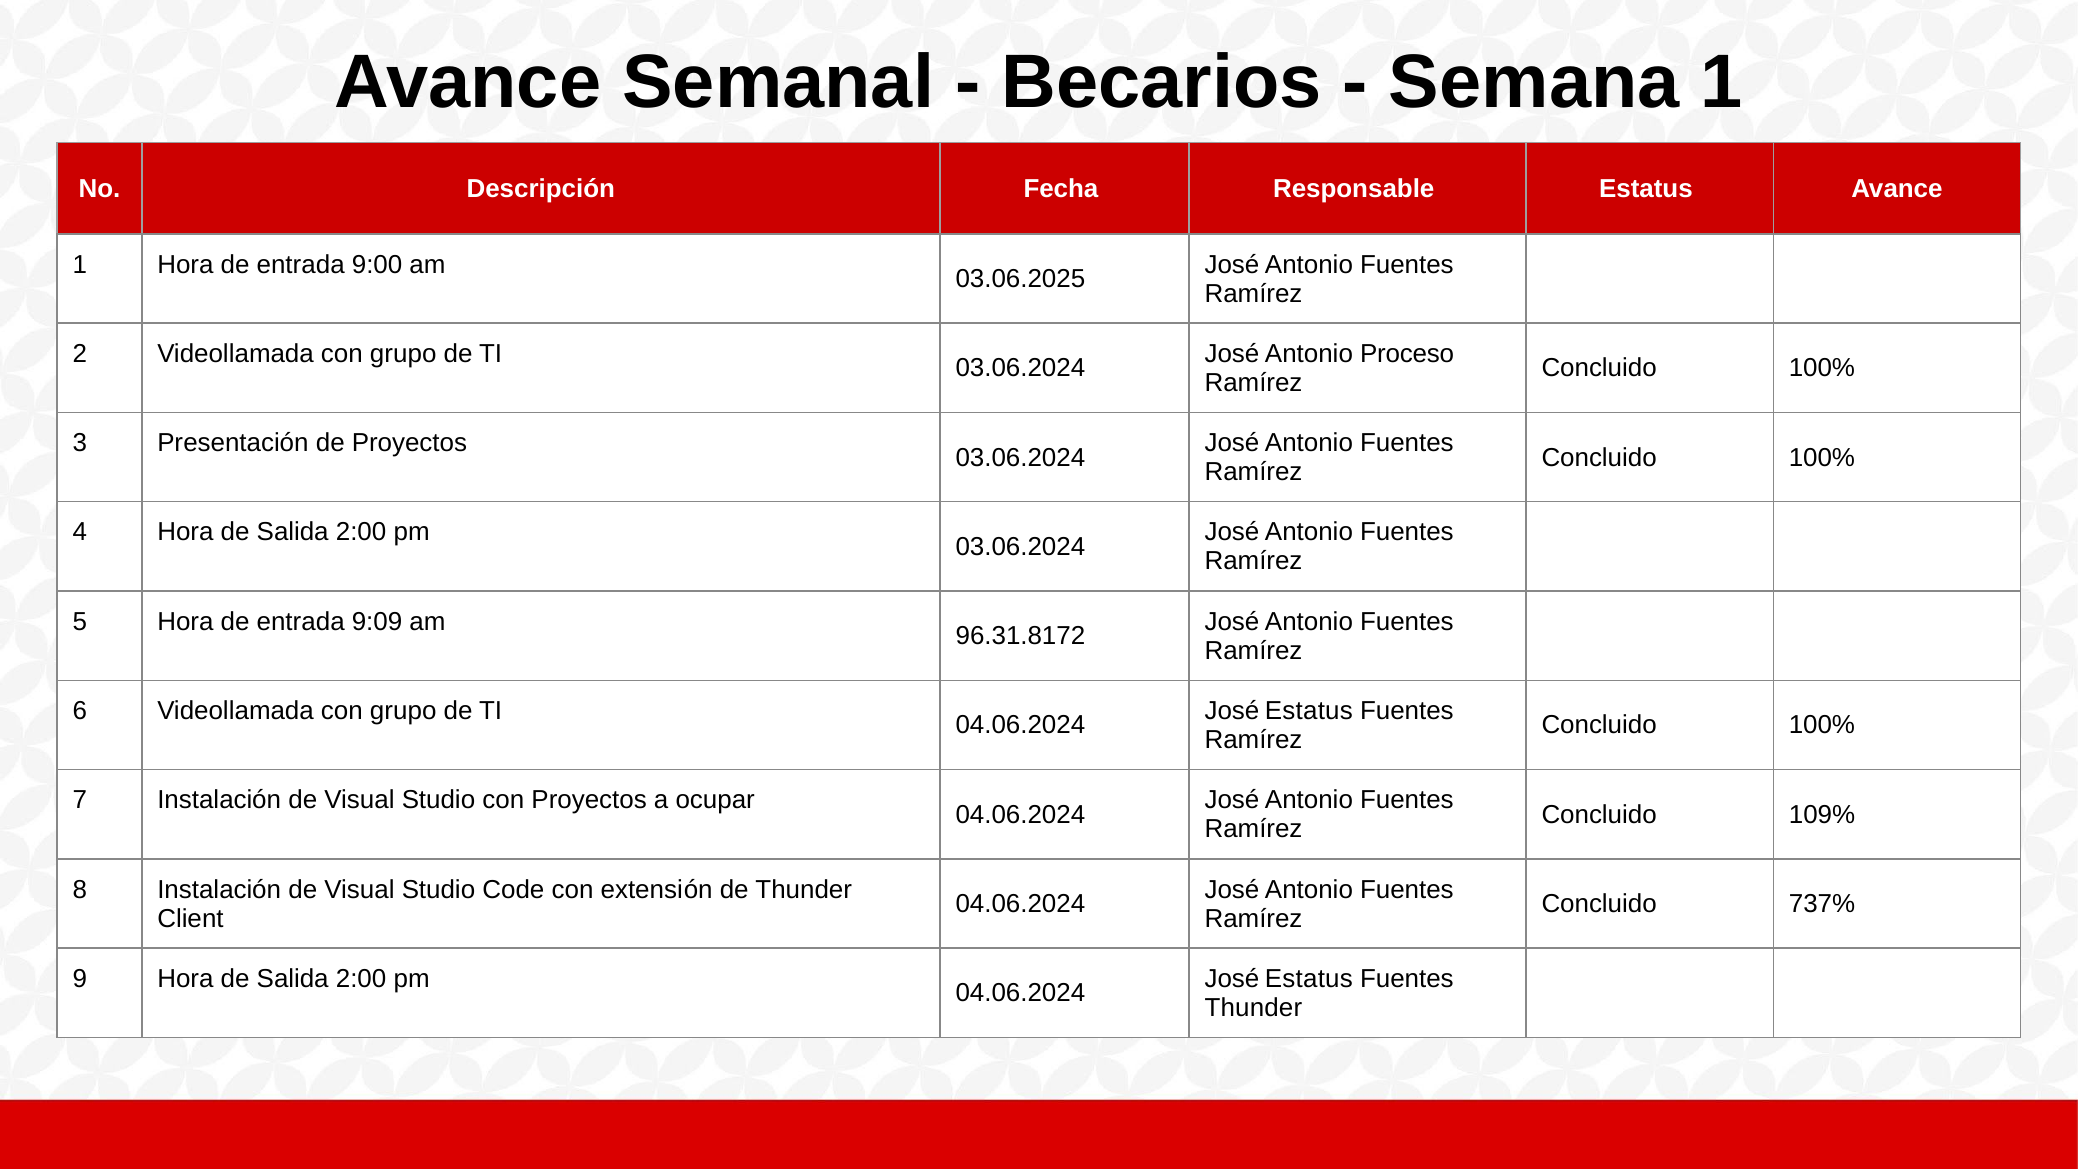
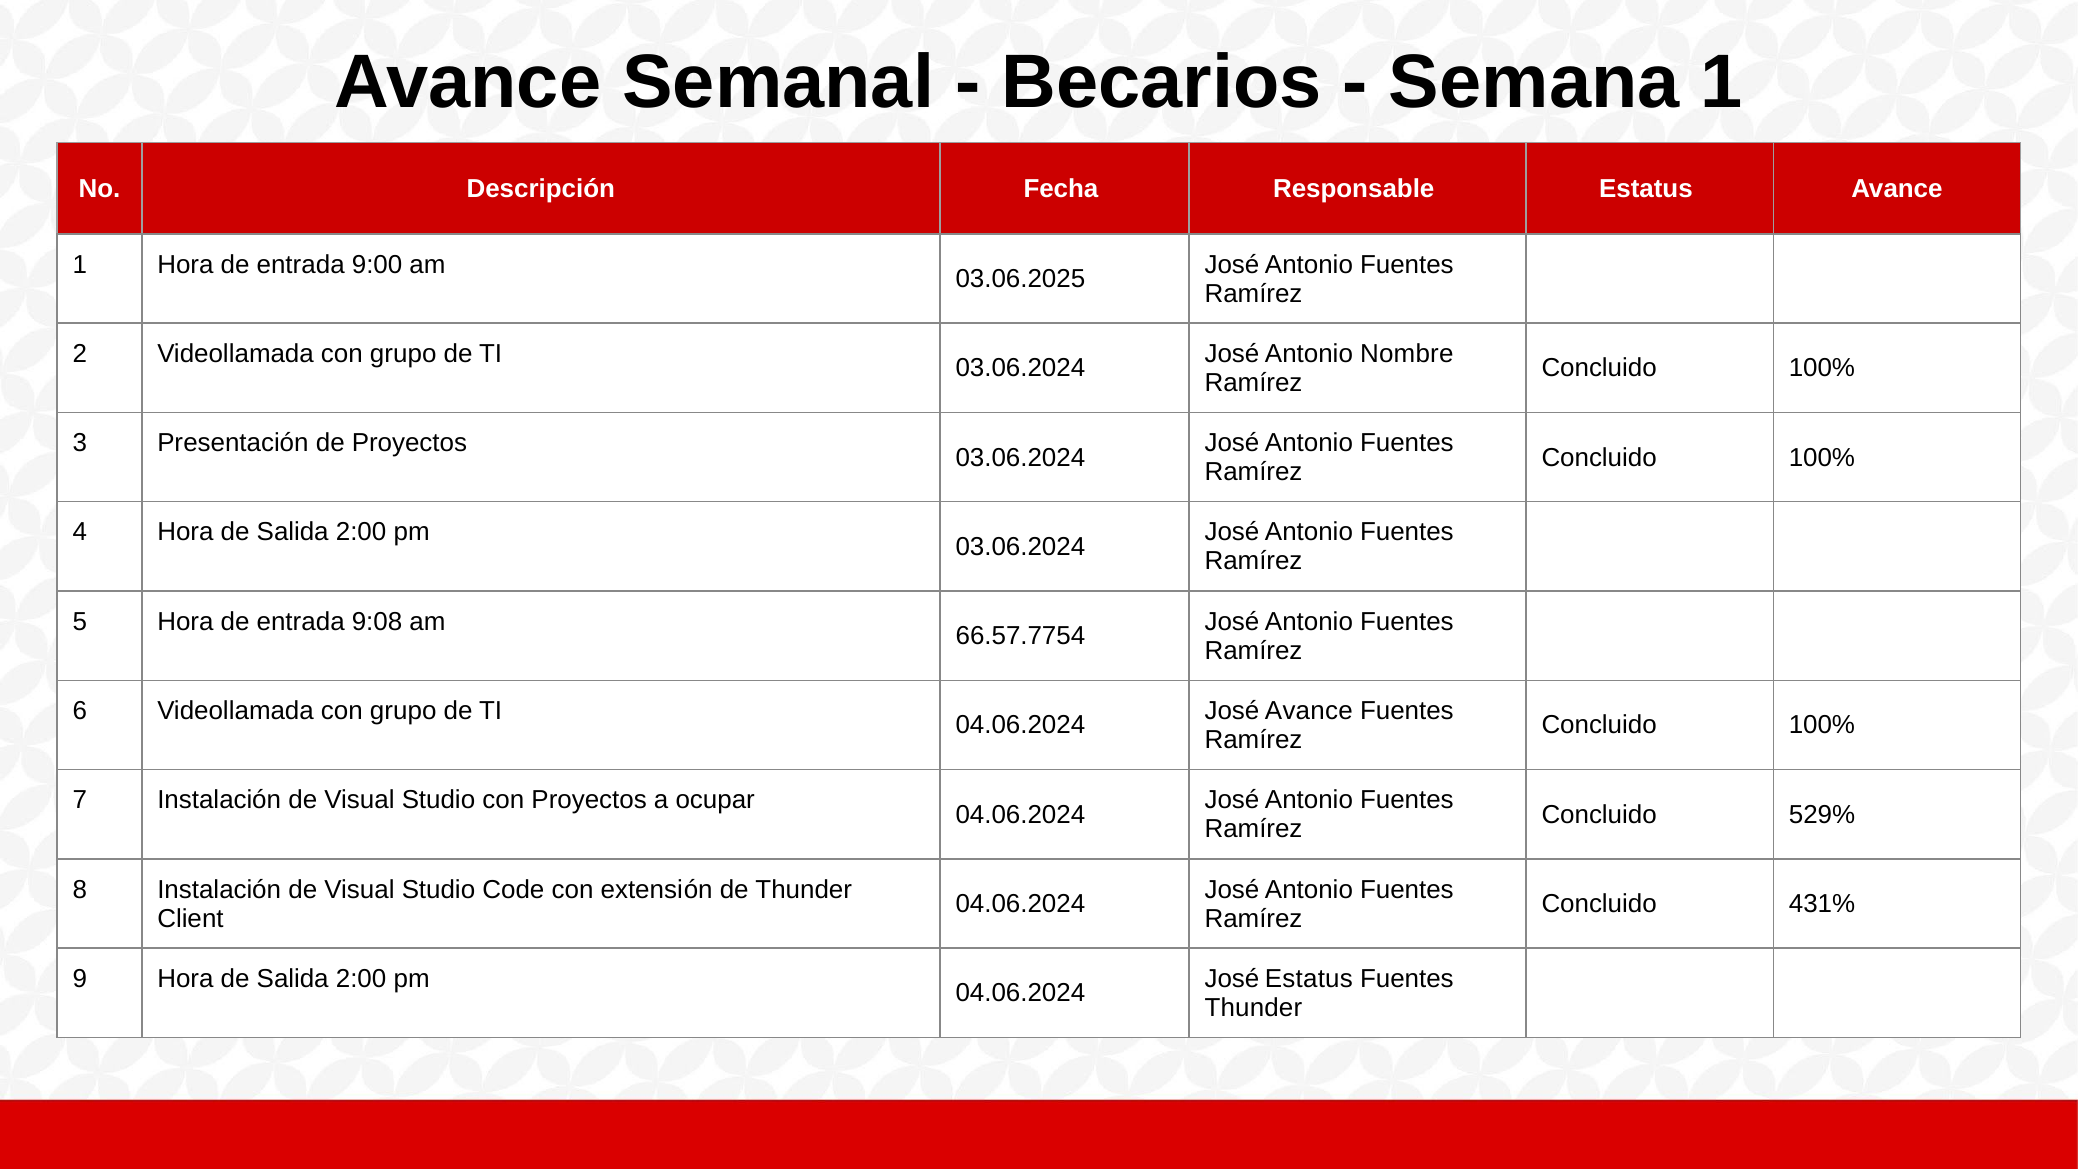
Proceso: Proceso -> Nombre
9:09: 9:09 -> 9:08
96.31.8172: 96.31.8172 -> 66.57.7754
Estatus at (1309, 711): Estatus -> Avance
109%: 109% -> 529%
737%: 737% -> 431%
